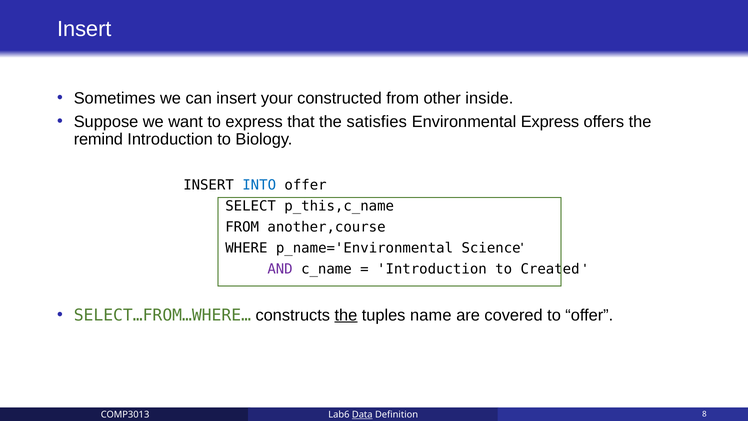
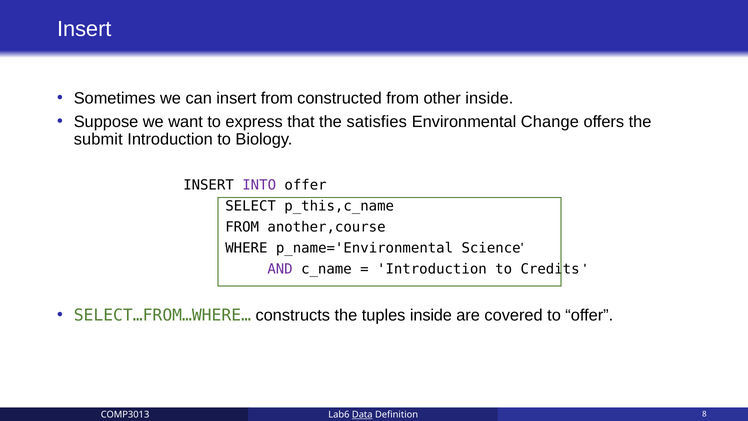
insert your: your -> from
Environmental Express: Express -> Change
remind: remind -> submit
INTO colour: blue -> purple
Created: Created -> Credits
the at (346, 315) underline: present -> none
tuples name: name -> inside
